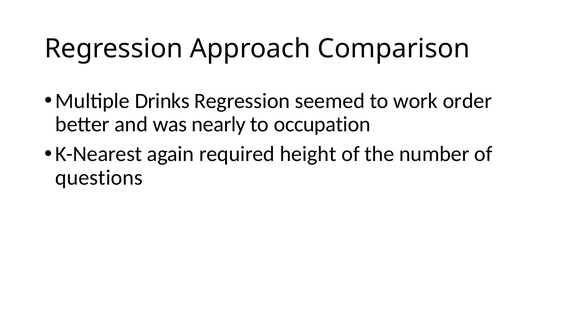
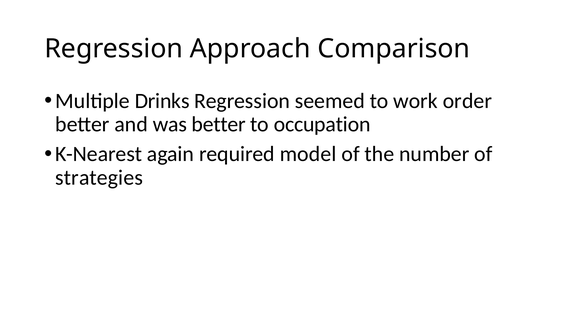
was nearly: nearly -> better
height: height -> model
questions: questions -> strategies
